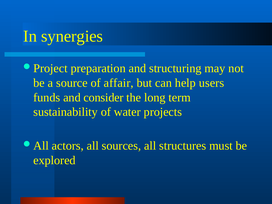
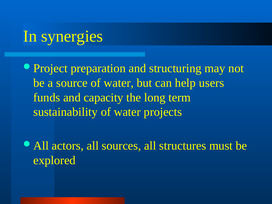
source of affair: affair -> water
consider: consider -> capacity
